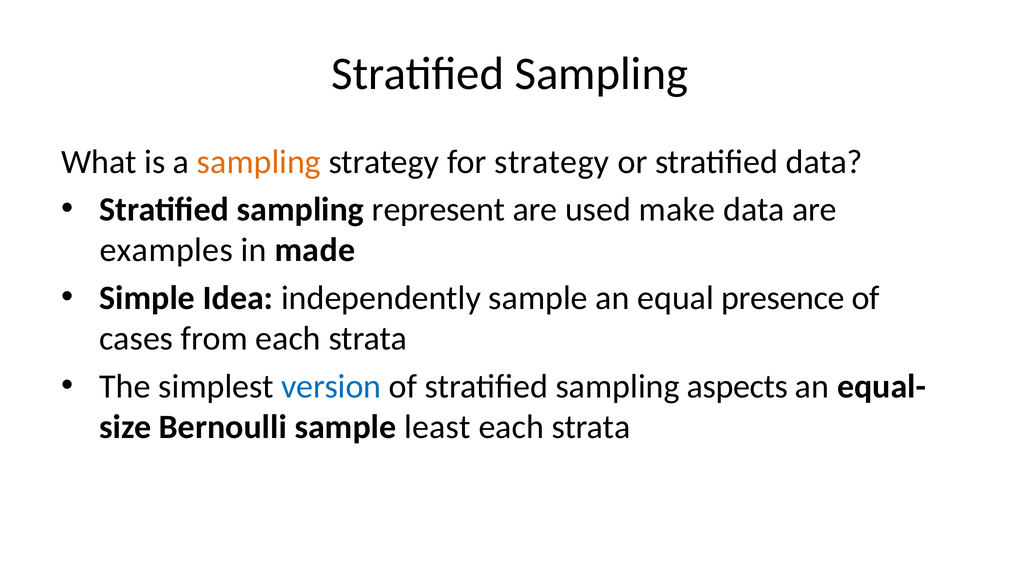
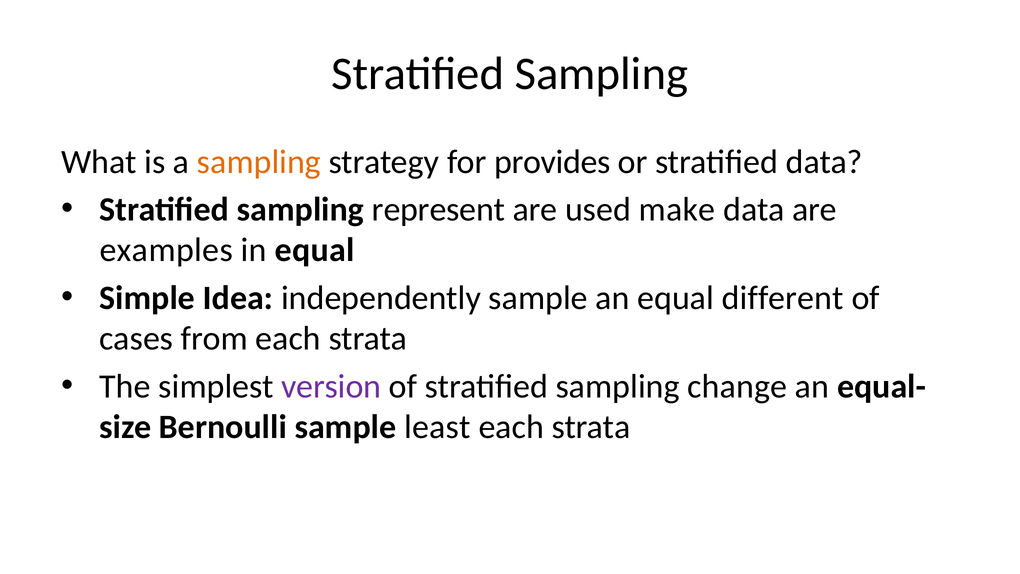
for strategy: strategy -> provides
in made: made -> equal
presence: presence -> different
version colour: blue -> purple
aspects: aspects -> change
